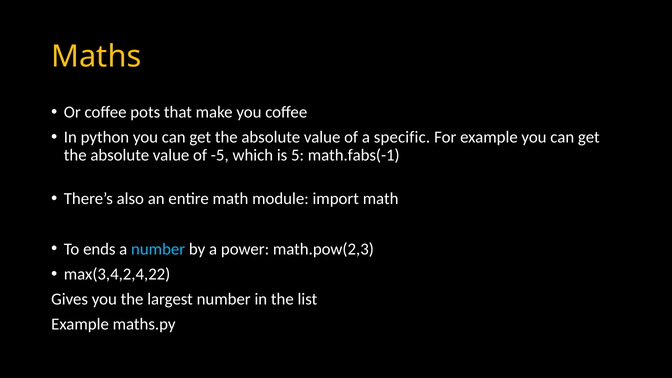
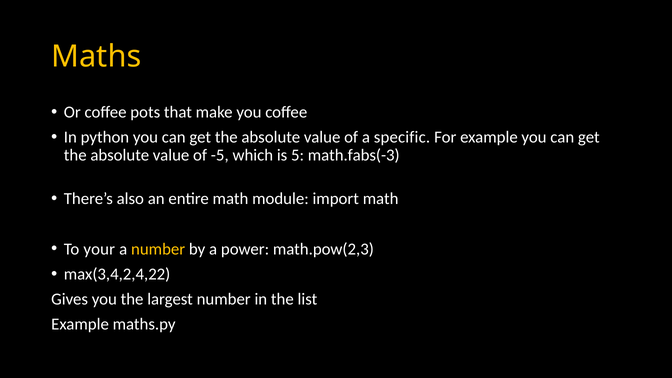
math.fabs(-1: math.fabs(-1 -> math.fabs(-3
ends: ends -> your
number at (158, 249) colour: light blue -> yellow
